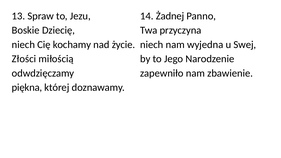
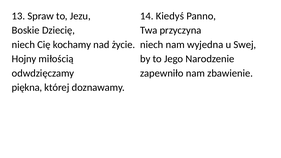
Żadnej: Żadnej -> Kiedyś
Złości: Złości -> Hojny
